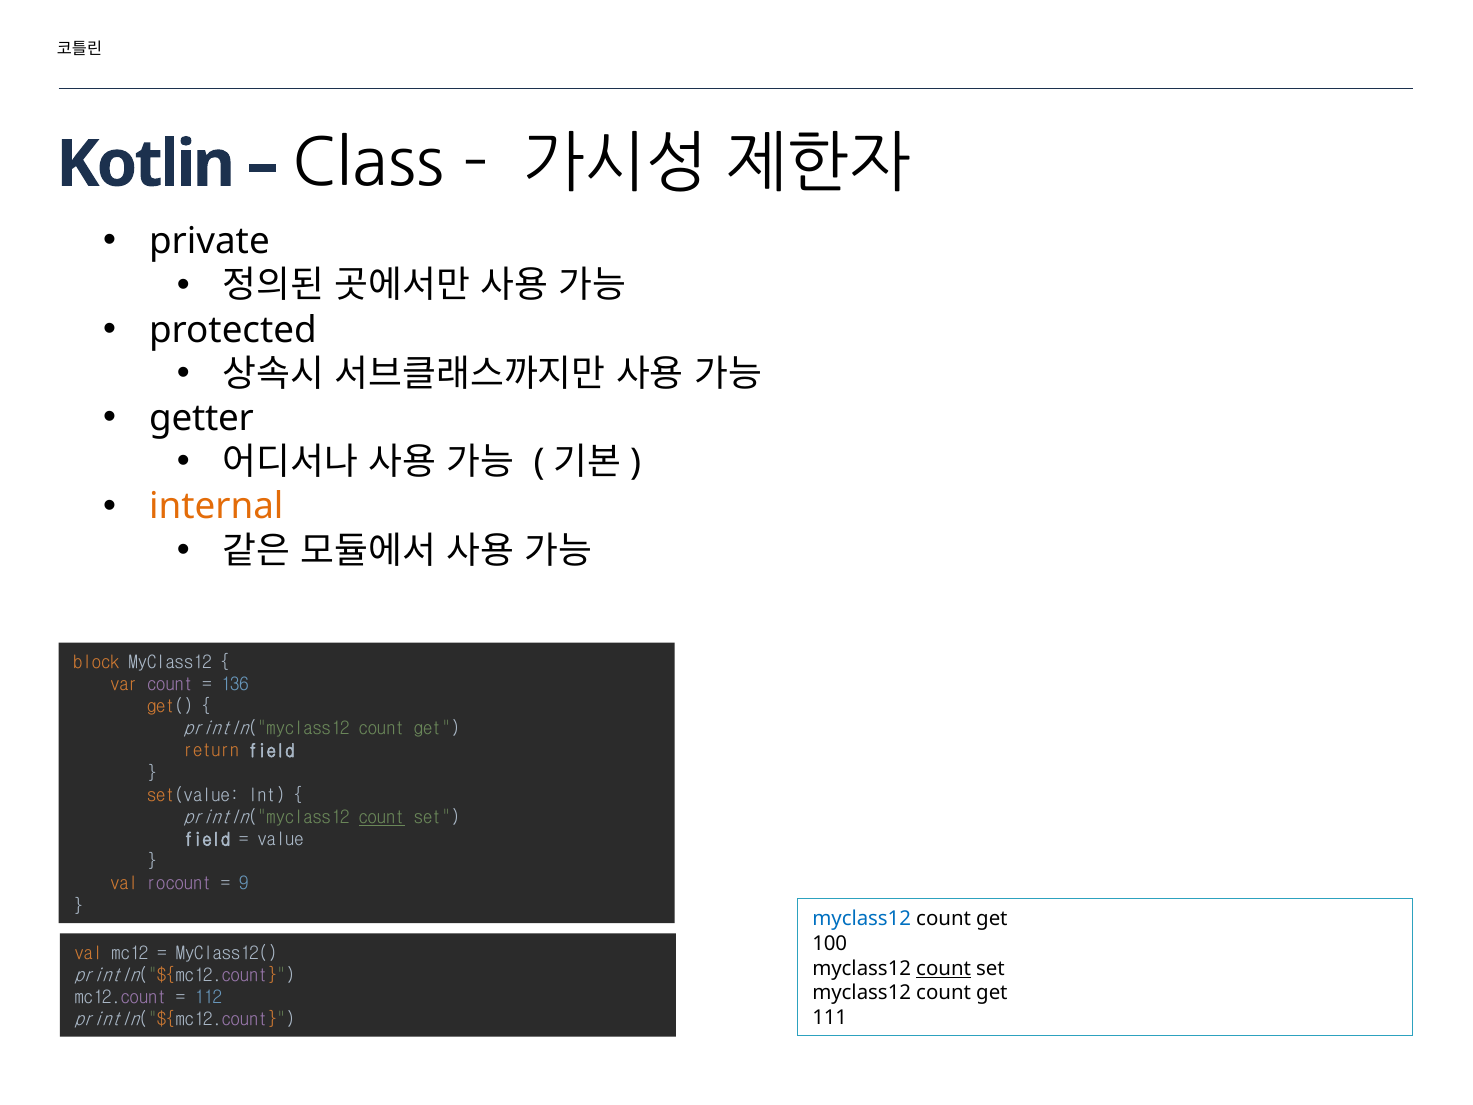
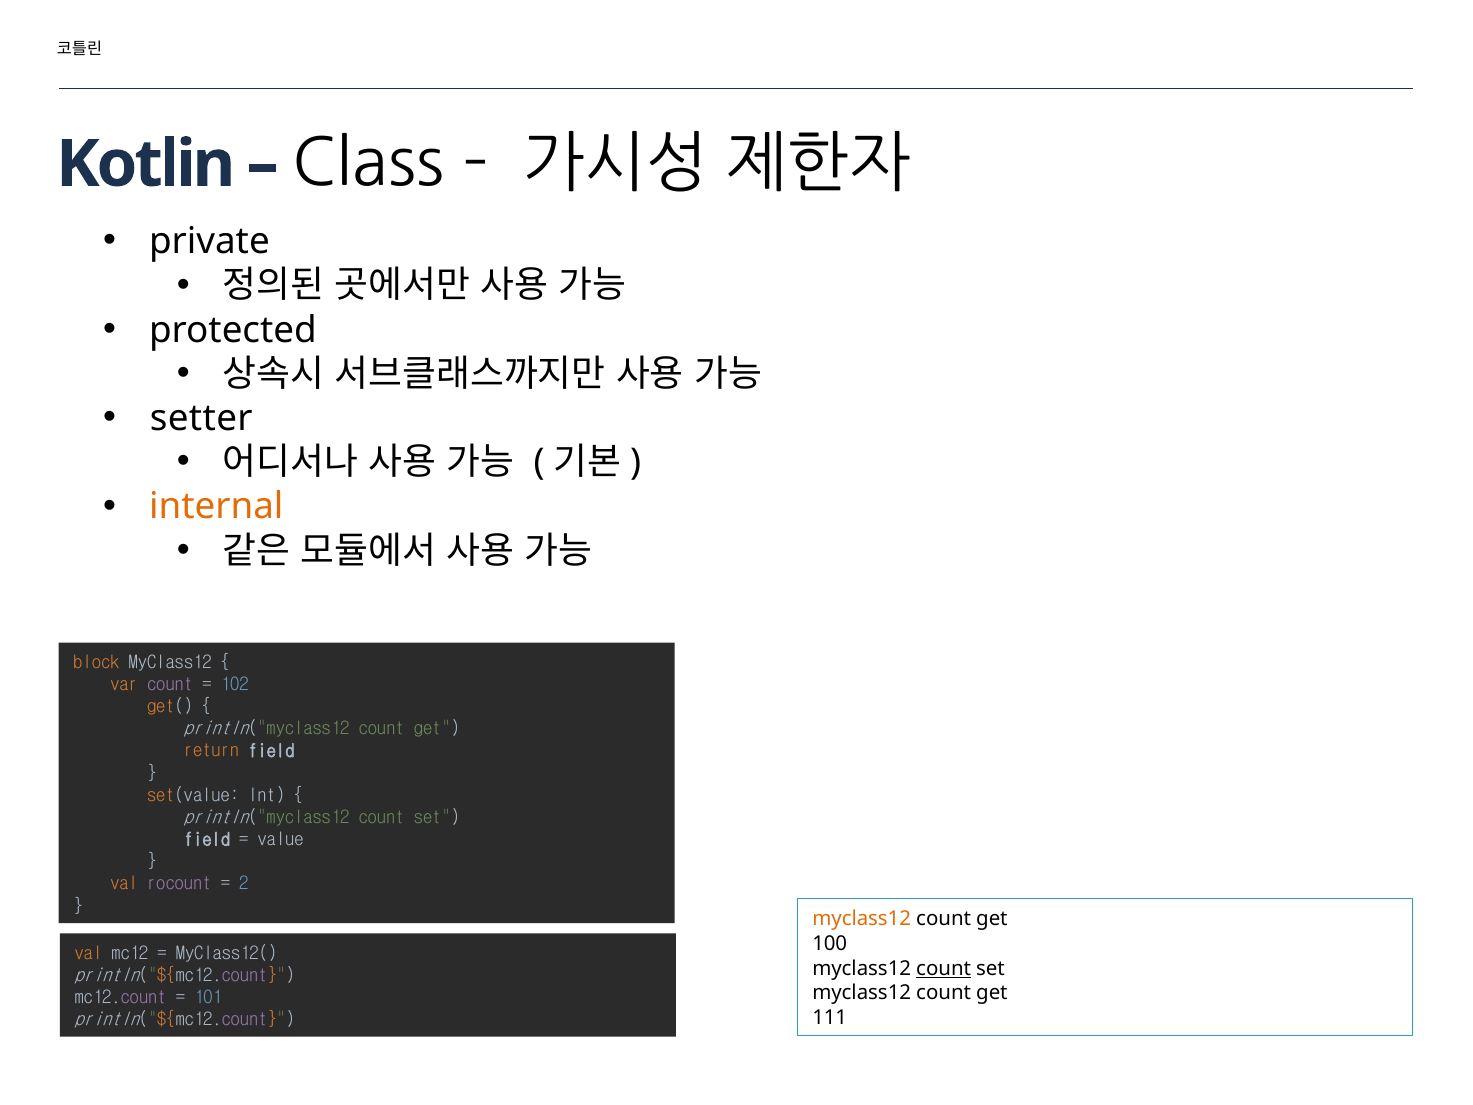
getter: getter -> setter
136: 136 -> 102
count at (382, 817) underline: present -> none
9: 9 -> 2
myclass12 at (862, 919) colour: blue -> orange
112: 112 -> 101
